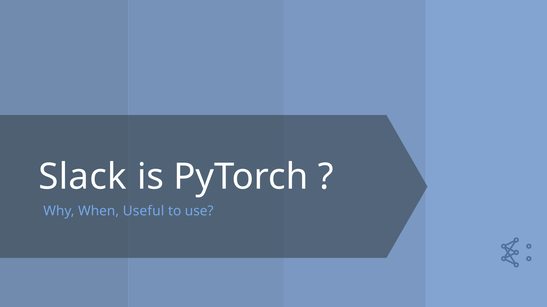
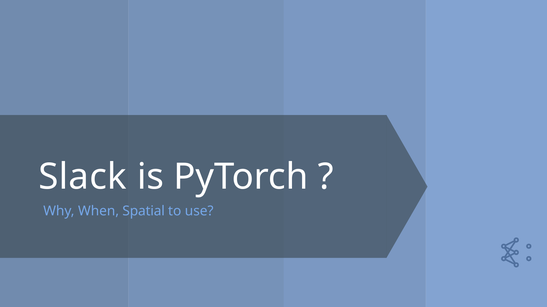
Useful: Useful -> Spatial
